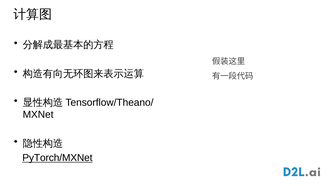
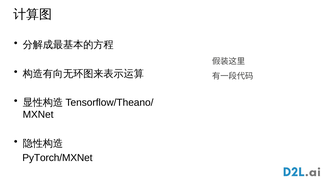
PyTorch/MXNet underline: present -> none
